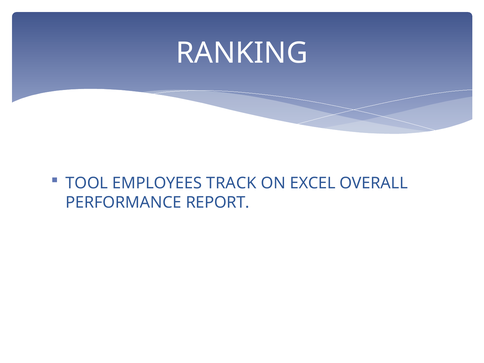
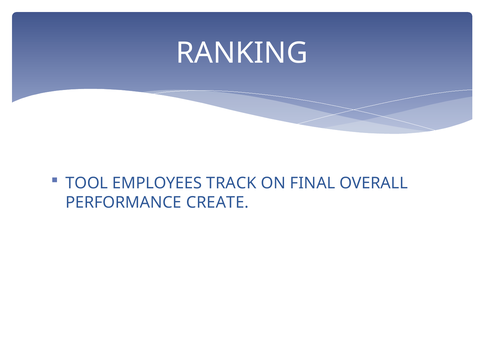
EXCEL: EXCEL -> FINAL
REPORT: REPORT -> CREATE
